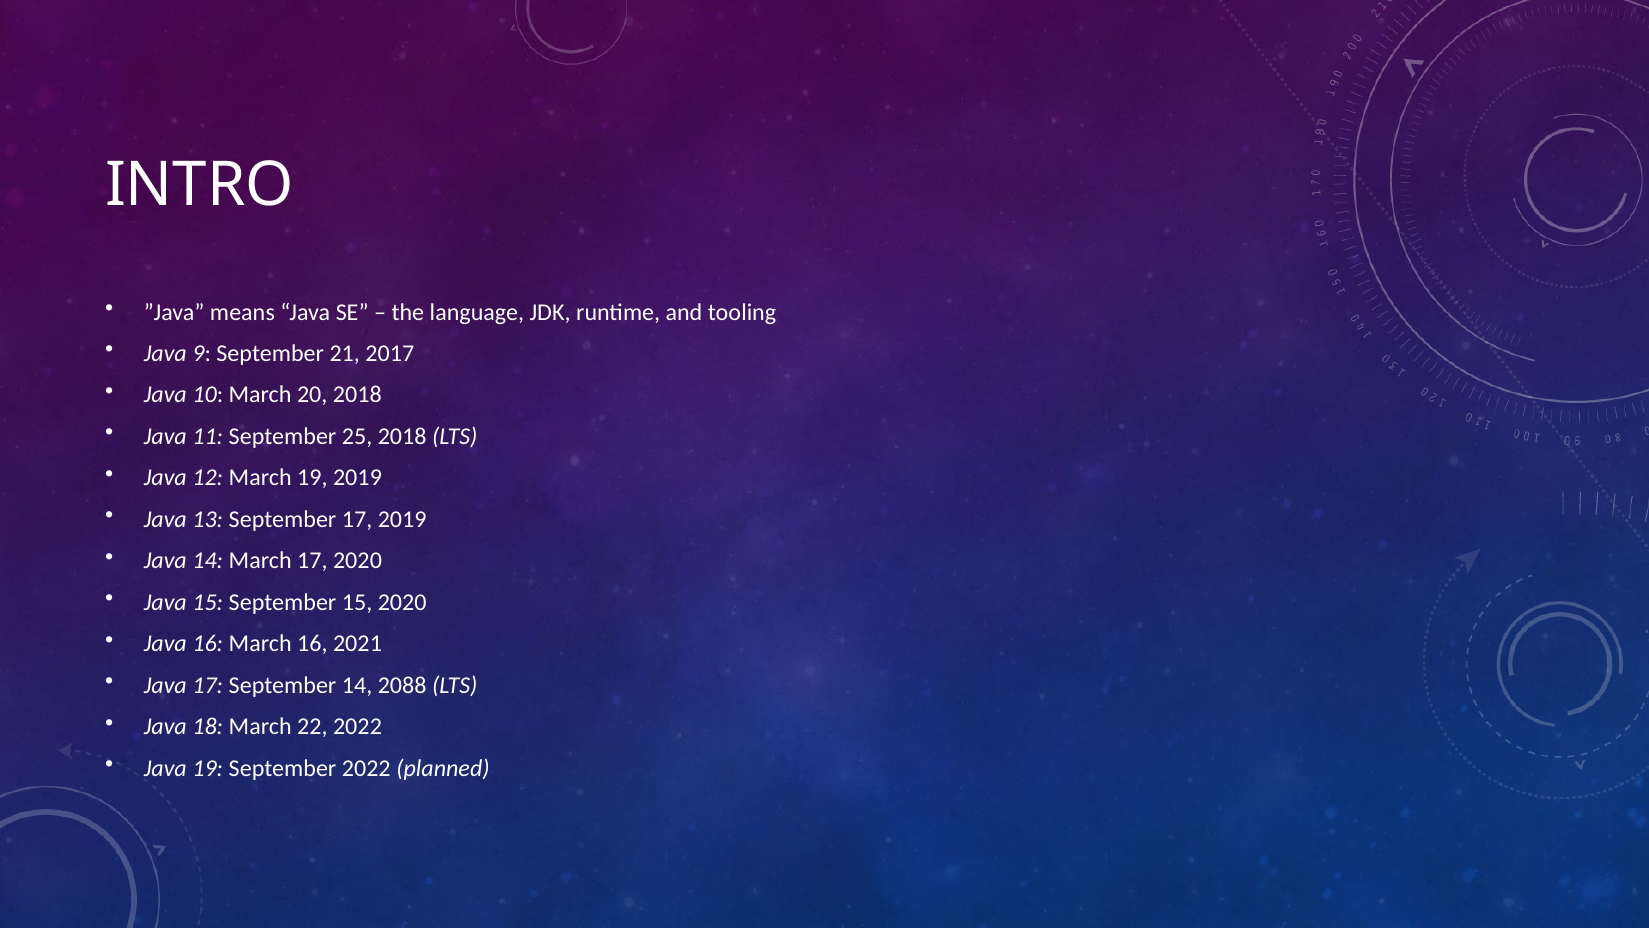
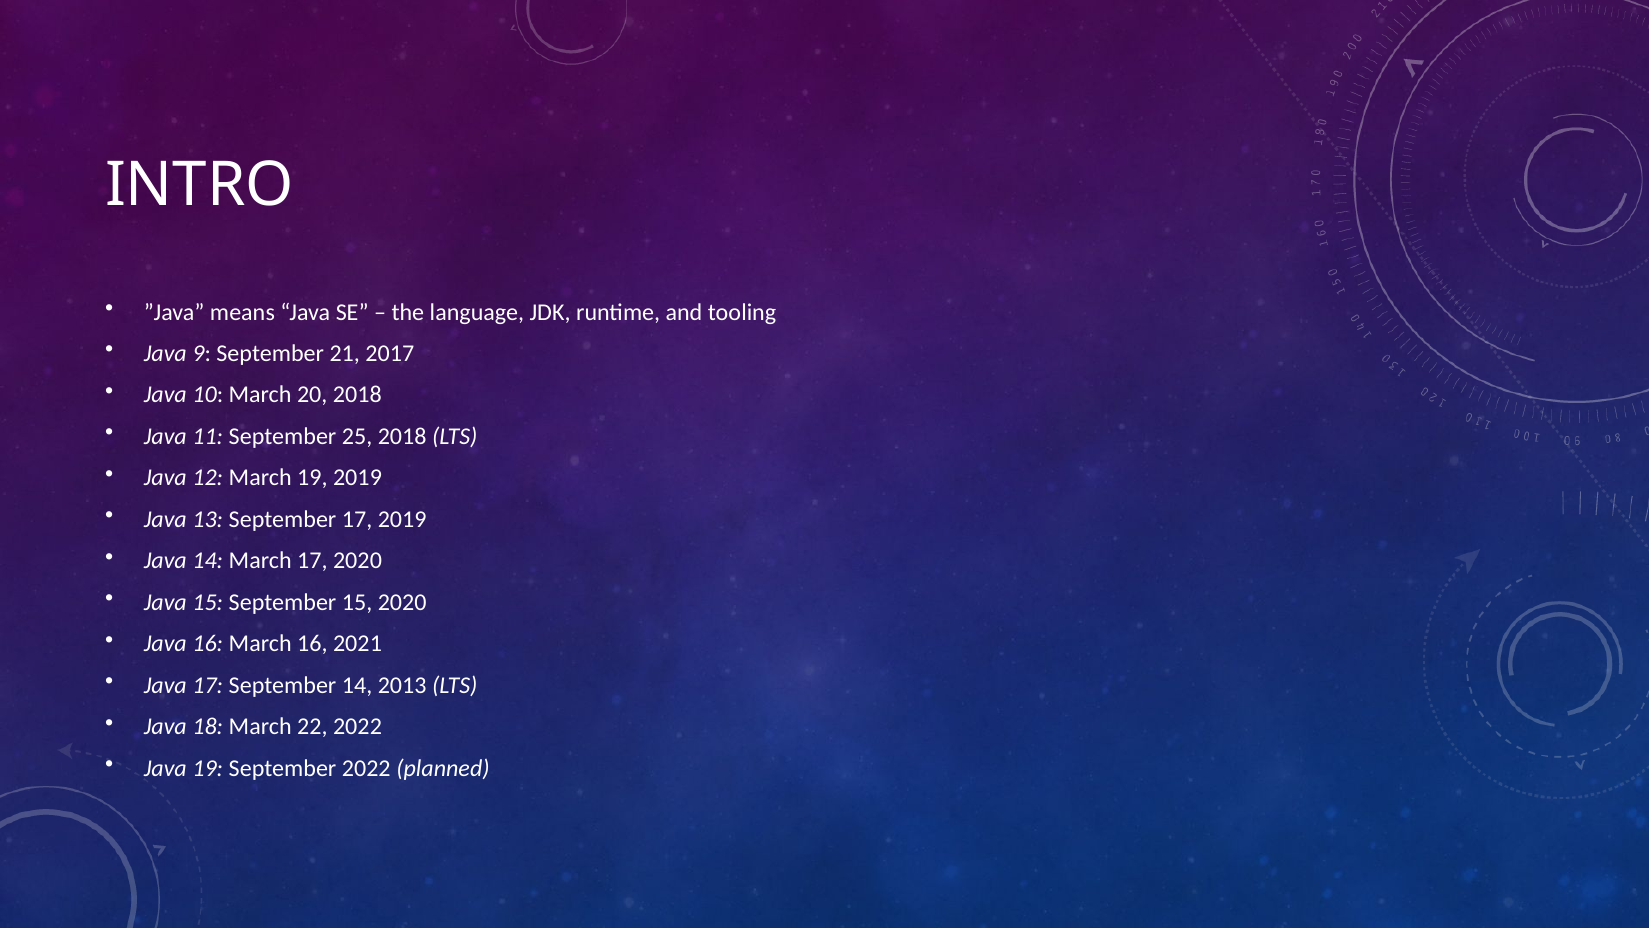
2088: 2088 -> 2013
